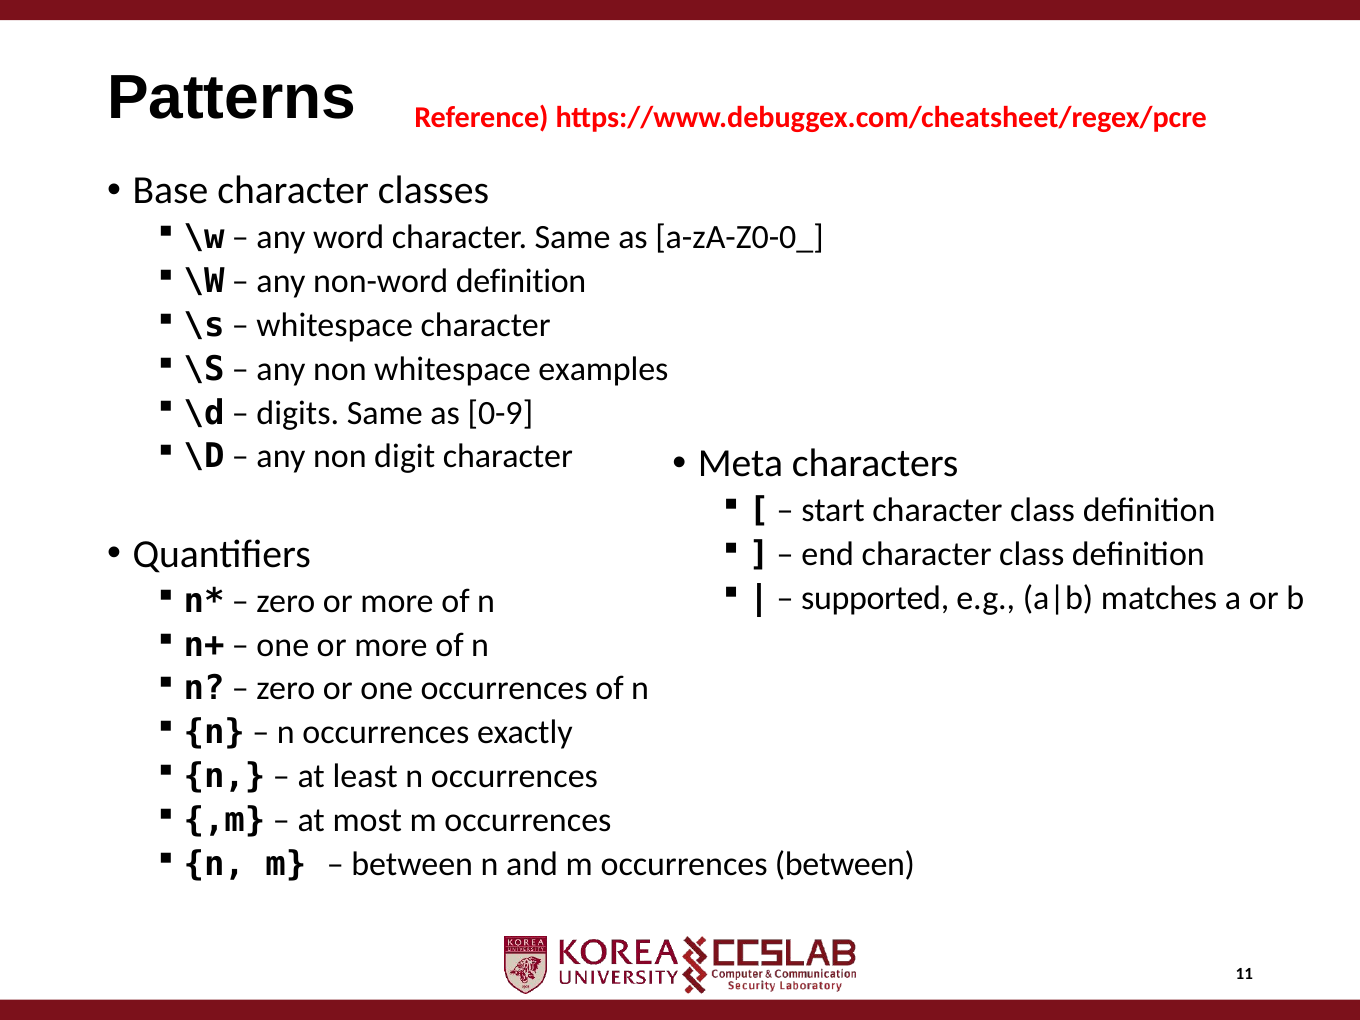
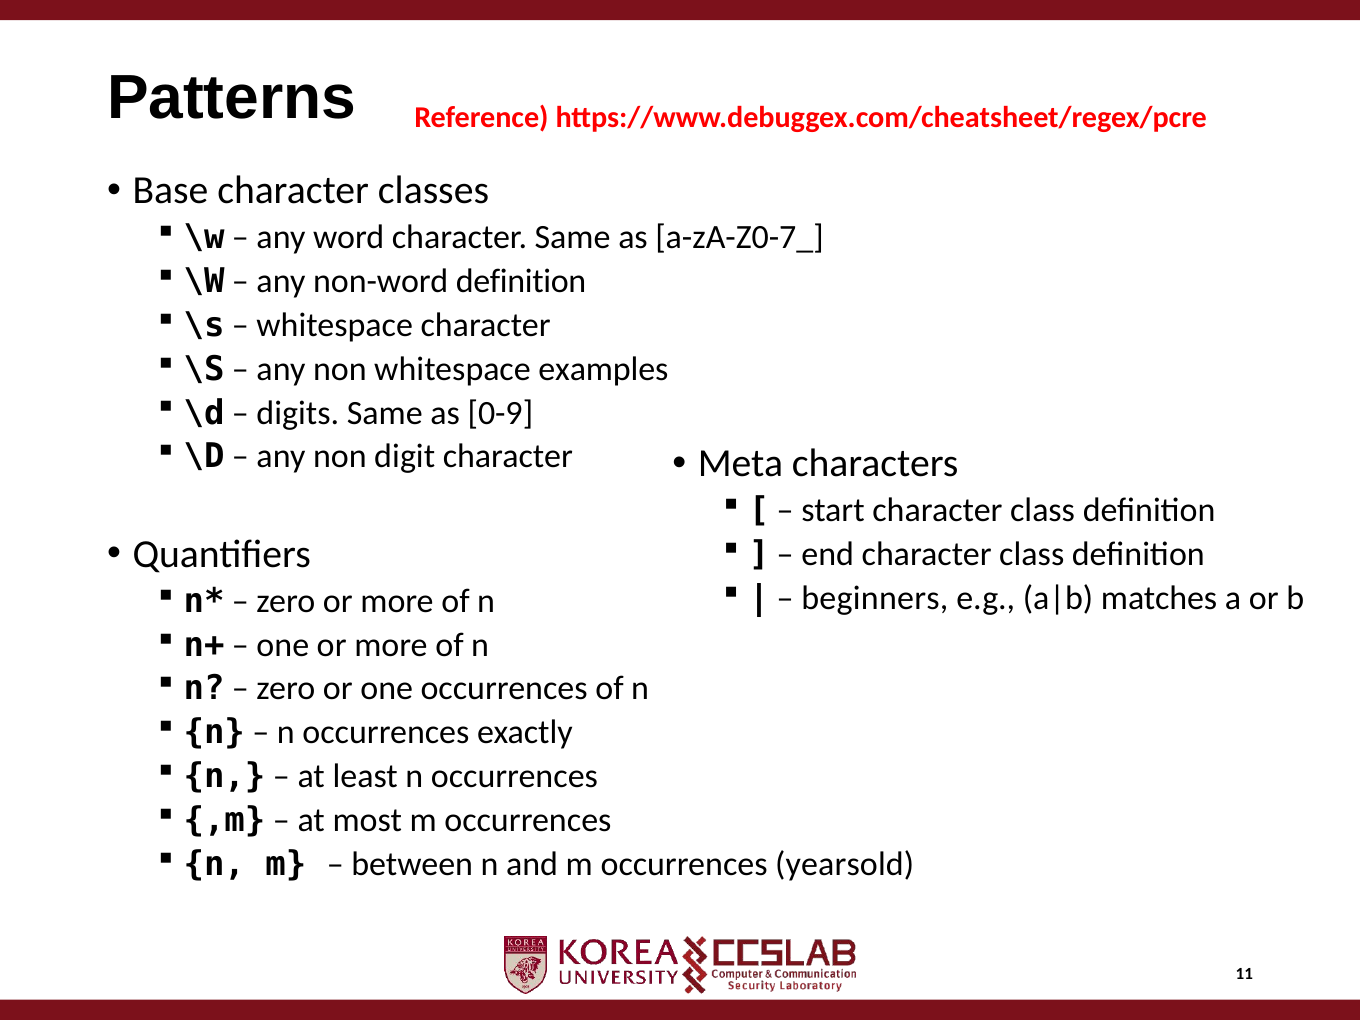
a-zA-Z0-0_: a-zA-Z0-0_ -> a-zA-Z0-7_
supported: supported -> beginners
occurrences between: between -> yearsold
